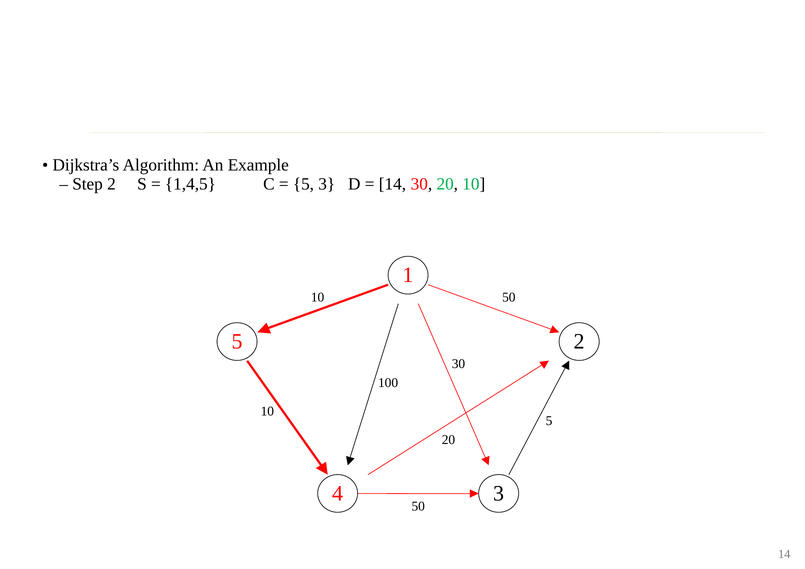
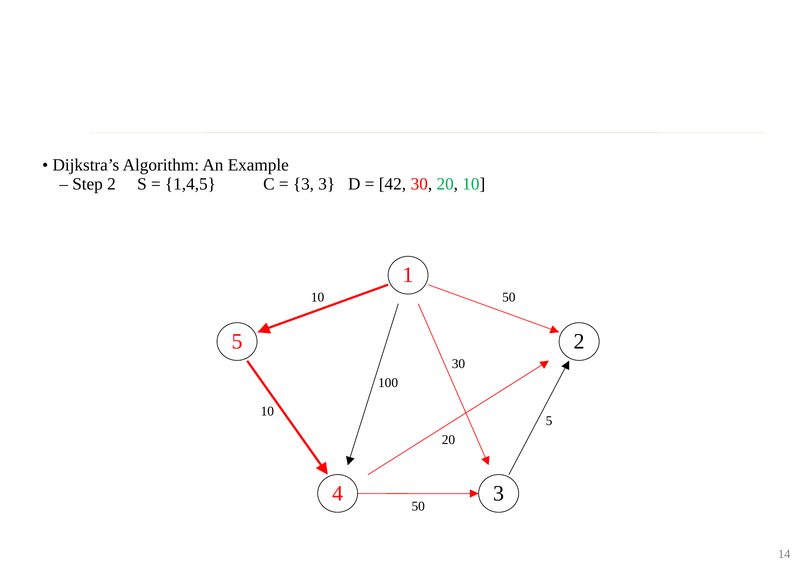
5 at (303, 184): 5 -> 3
14 at (392, 184): 14 -> 42
